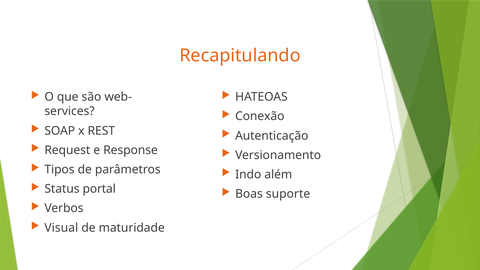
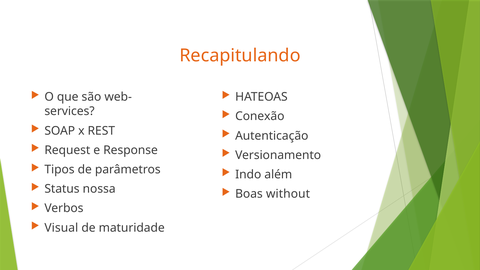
portal: portal -> nossa
suporte: suporte -> without
